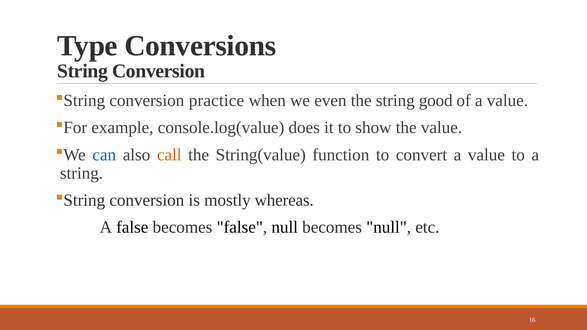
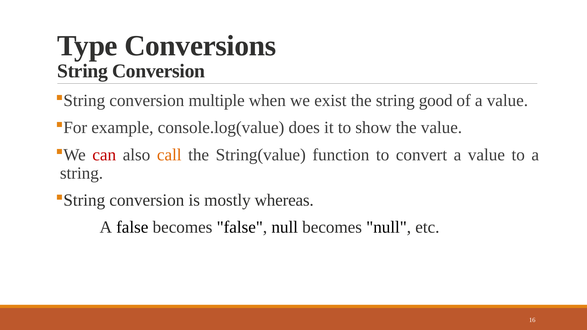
practice: practice -> multiple
even: even -> exist
can colour: blue -> red
